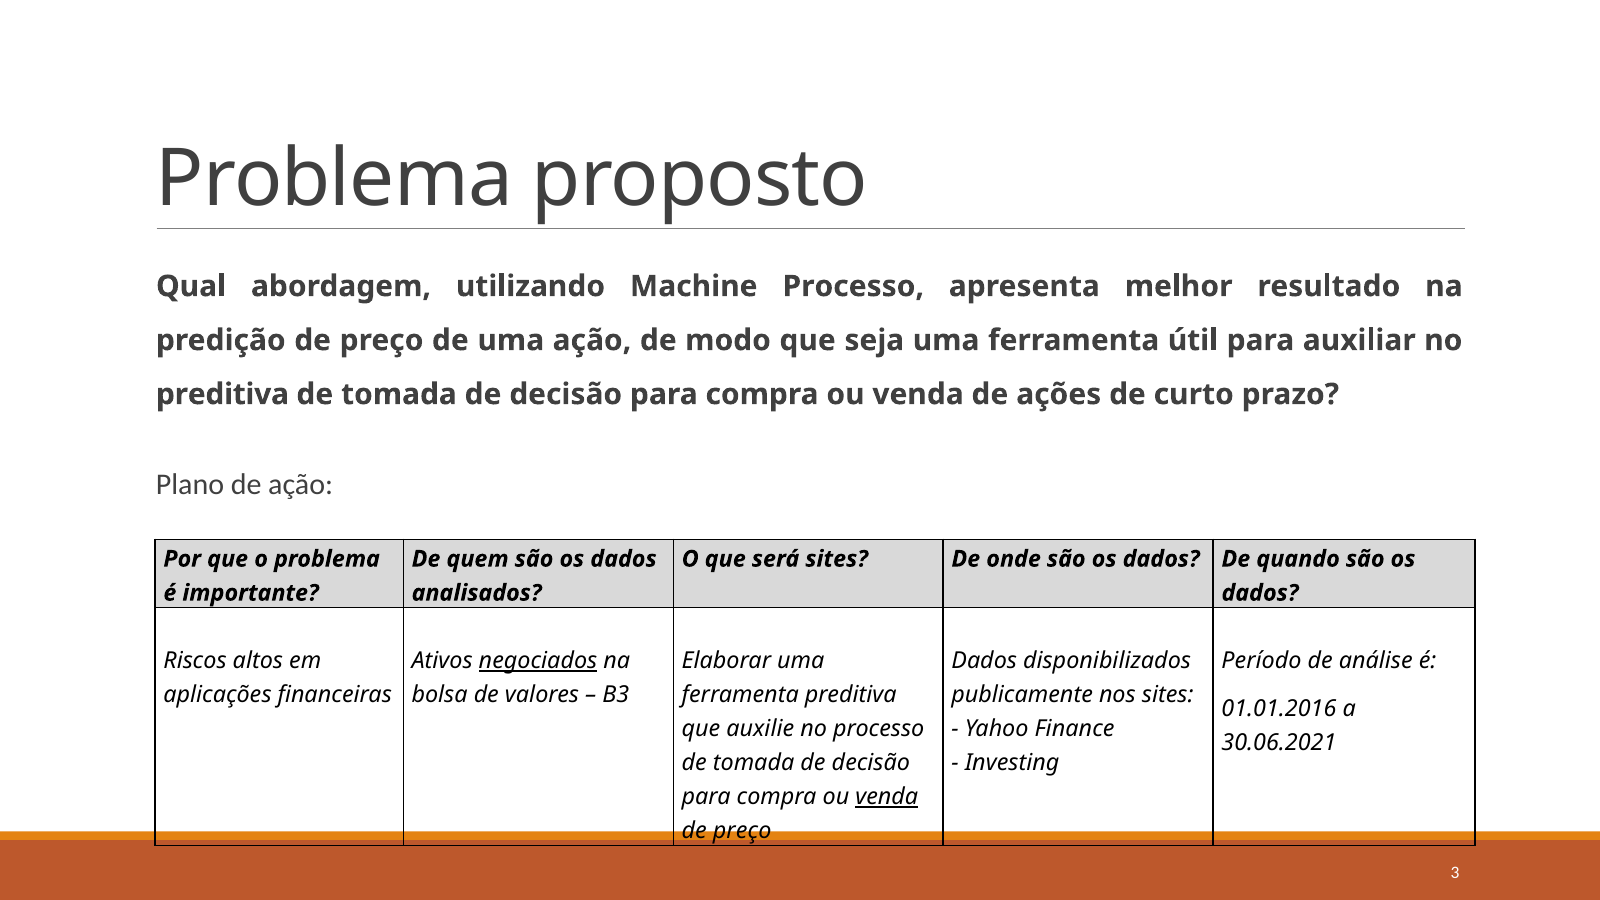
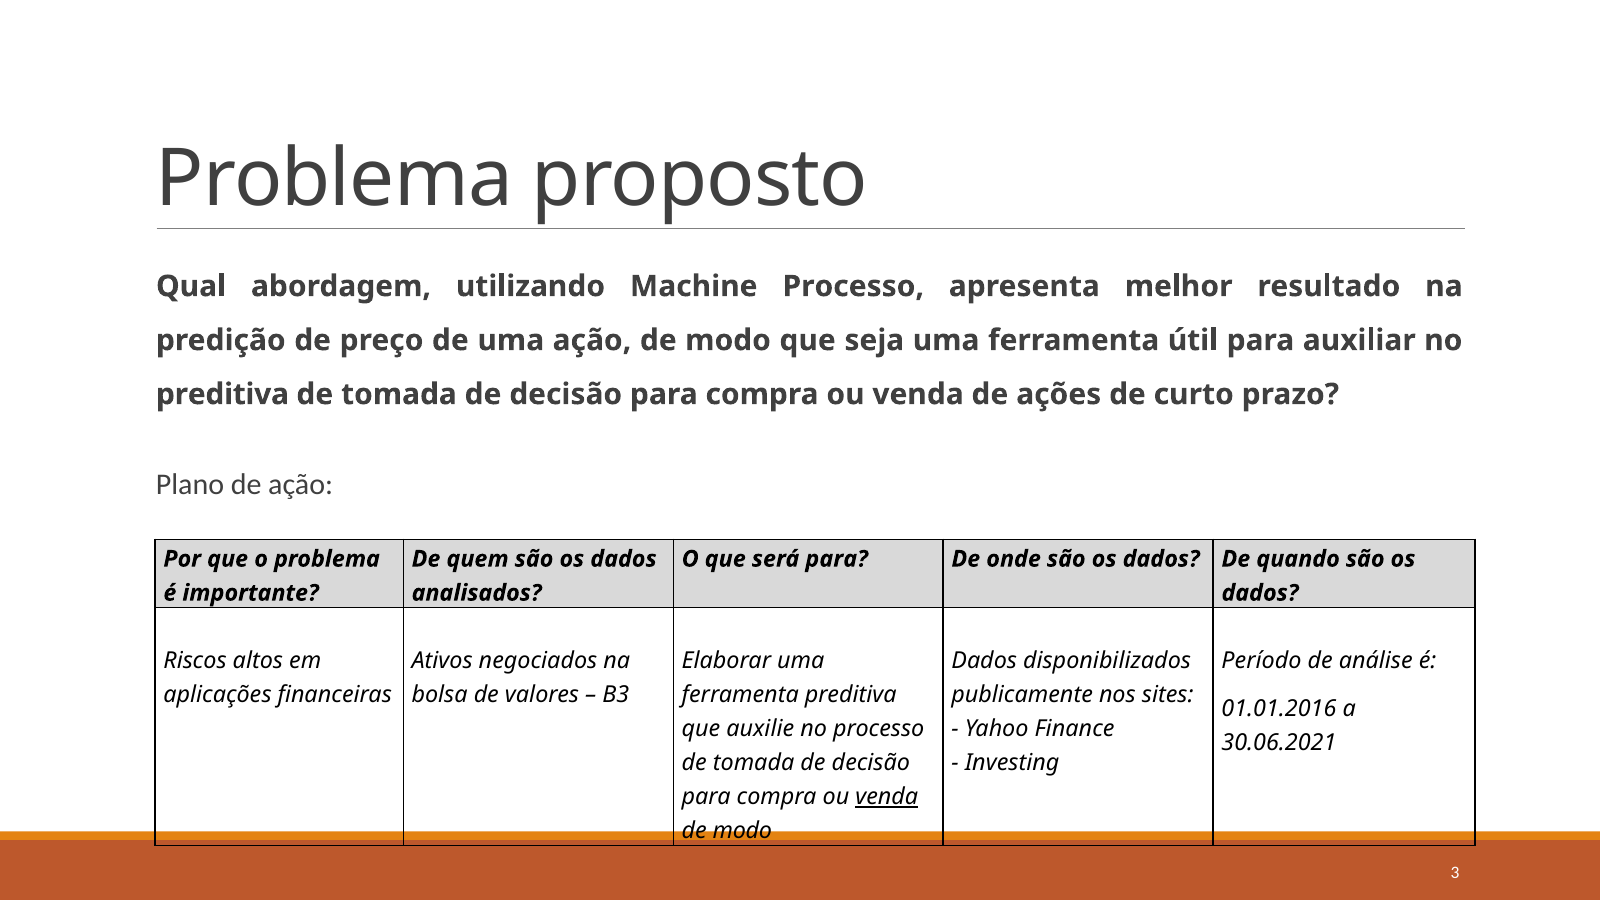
será sites: sites -> para
negociados underline: present -> none
preço at (742, 831): preço -> modo
